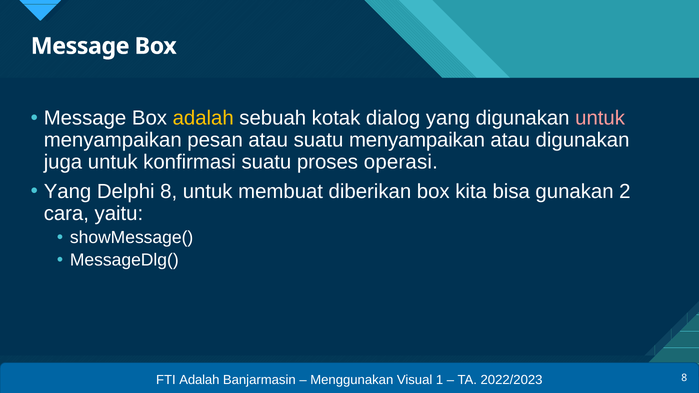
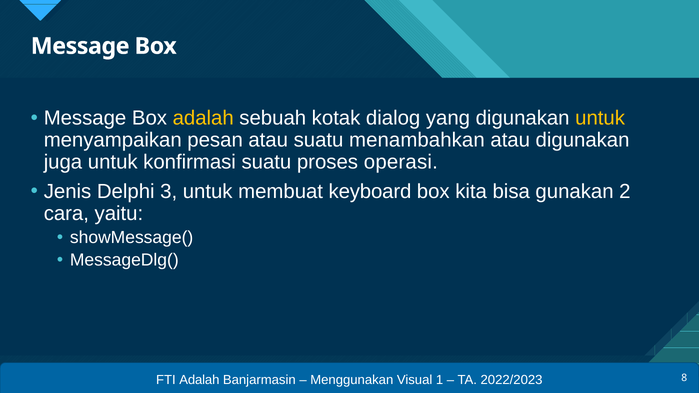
untuk at (600, 118) colour: pink -> yellow
suatu menyampaikan: menyampaikan -> menambahkan
Yang at (68, 192): Yang -> Jenis
Delphi 8: 8 -> 3
diberikan: diberikan -> keyboard
